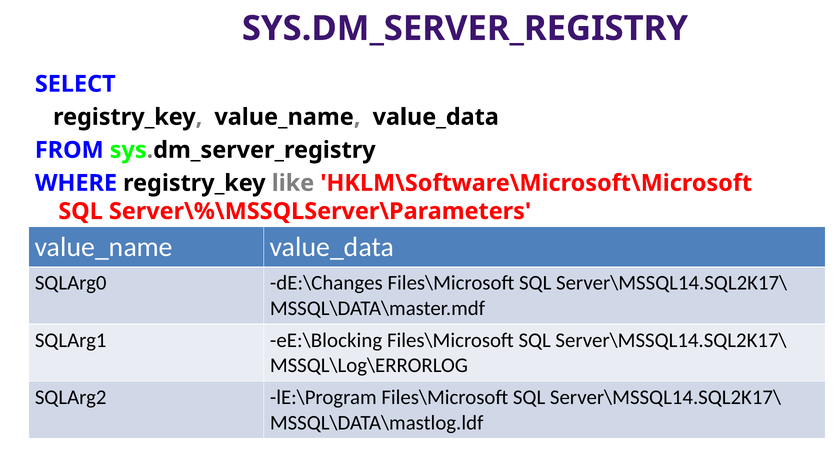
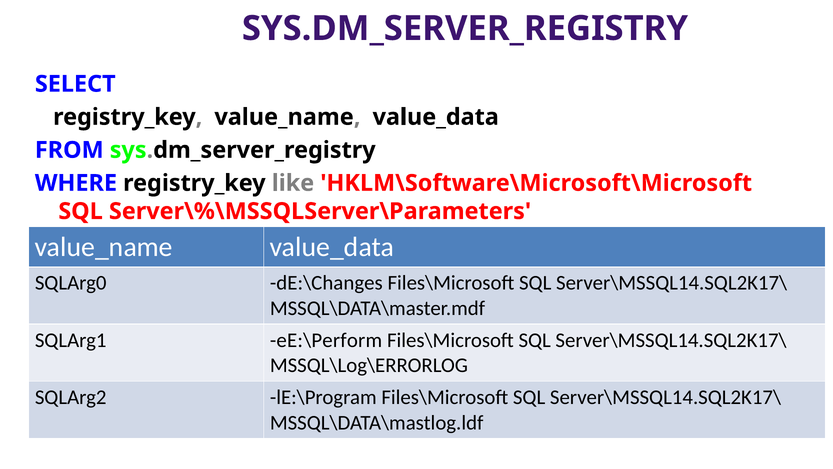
eE:\Blocking: eE:\Blocking -> eE:\Perform
